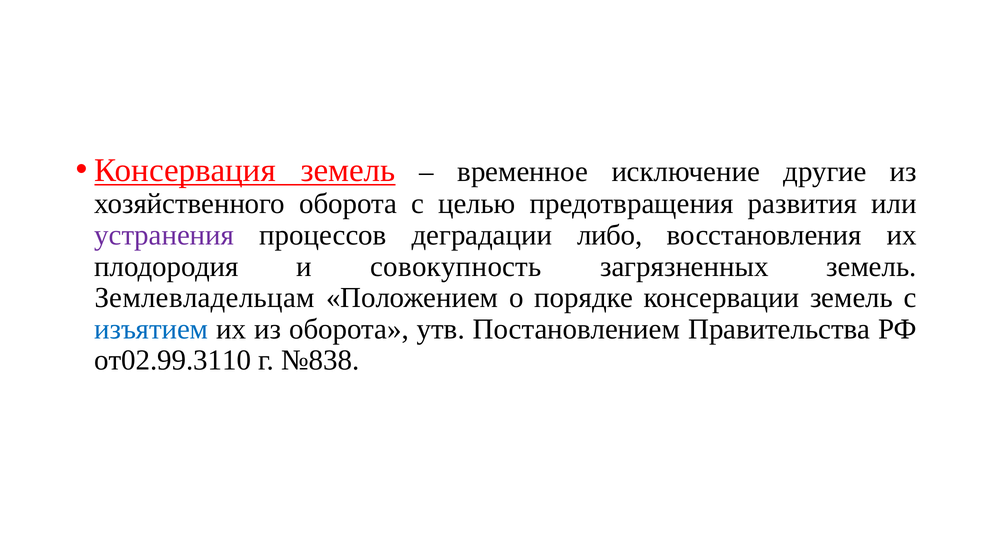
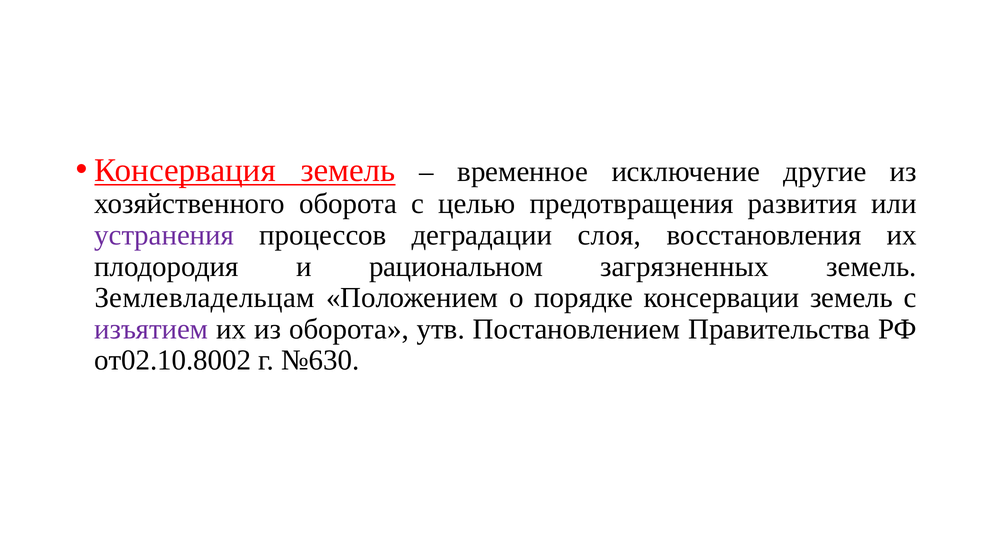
либо: либо -> слоя
совокупность: совокупность -> рациональном
изъятием colour: blue -> purple
от02.99.3110: от02.99.3110 -> от02.10.8002
№838: №838 -> №630
